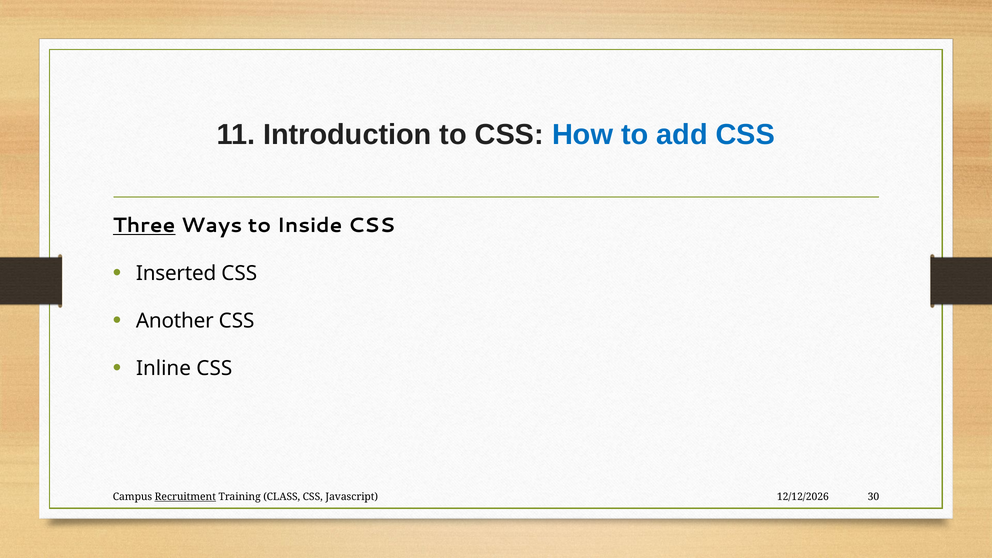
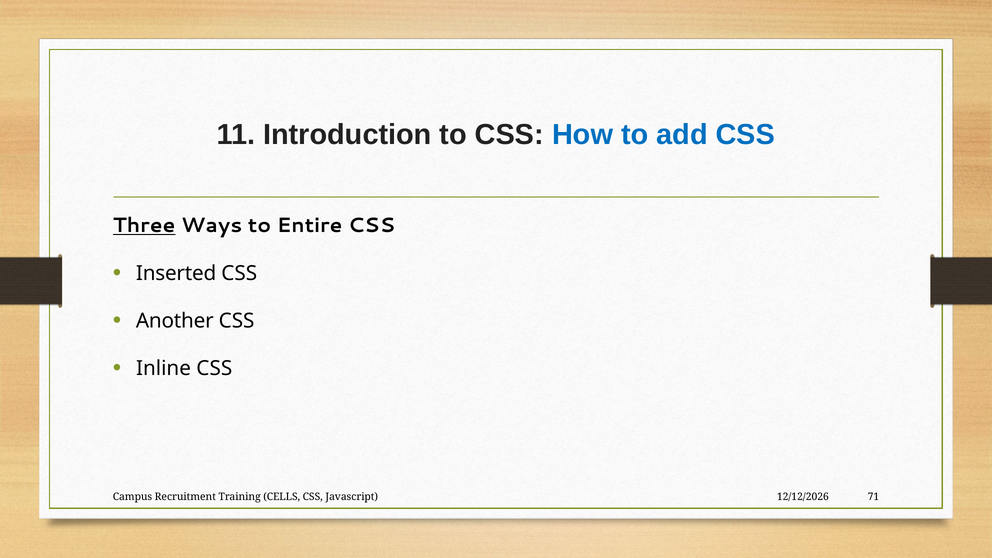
Inside: Inside -> Entire
Recruitment underline: present -> none
CLASS: CLASS -> CELLS
30: 30 -> 71
